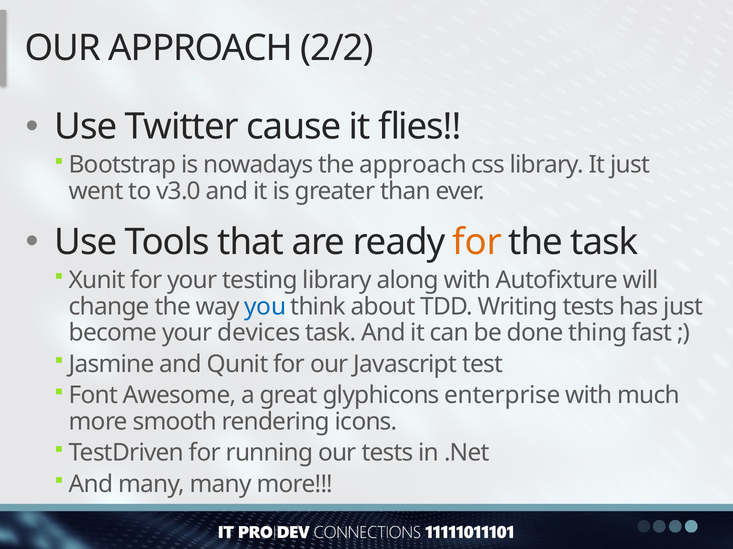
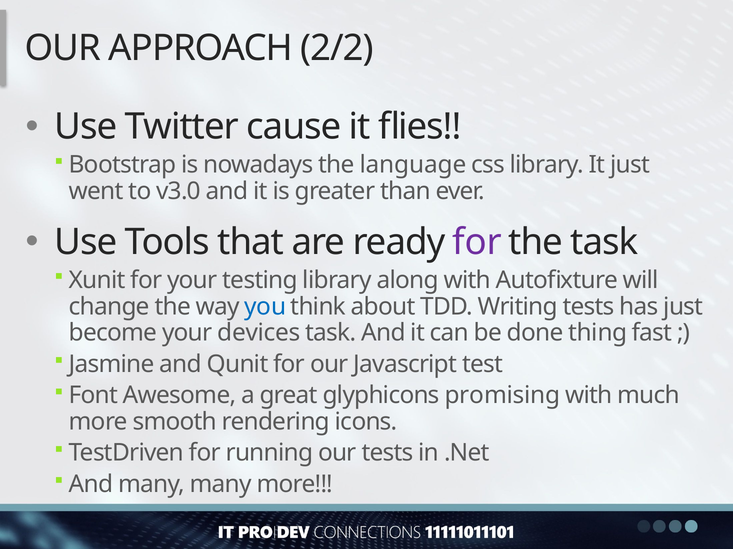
the approach: approach -> language
for at (477, 243) colour: orange -> purple
enterprise: enterprise -> promising
